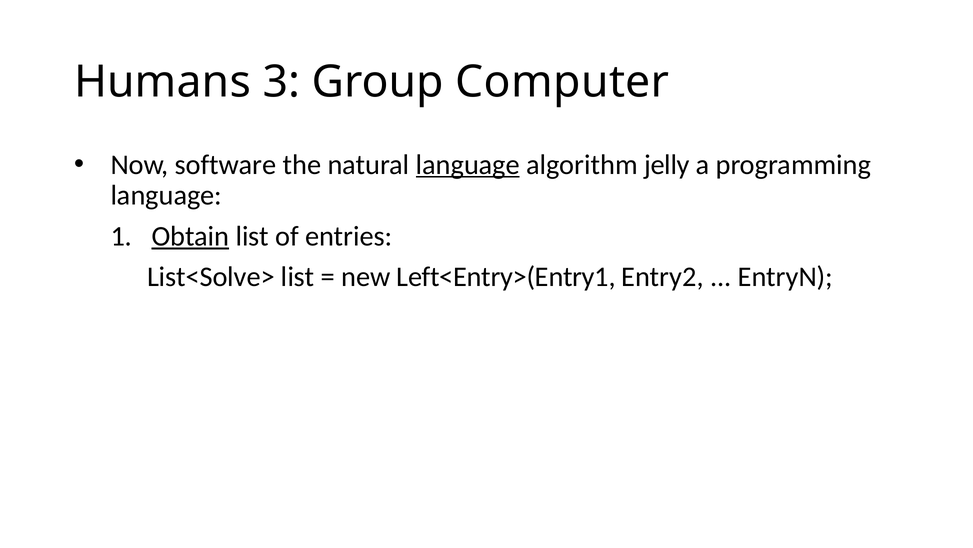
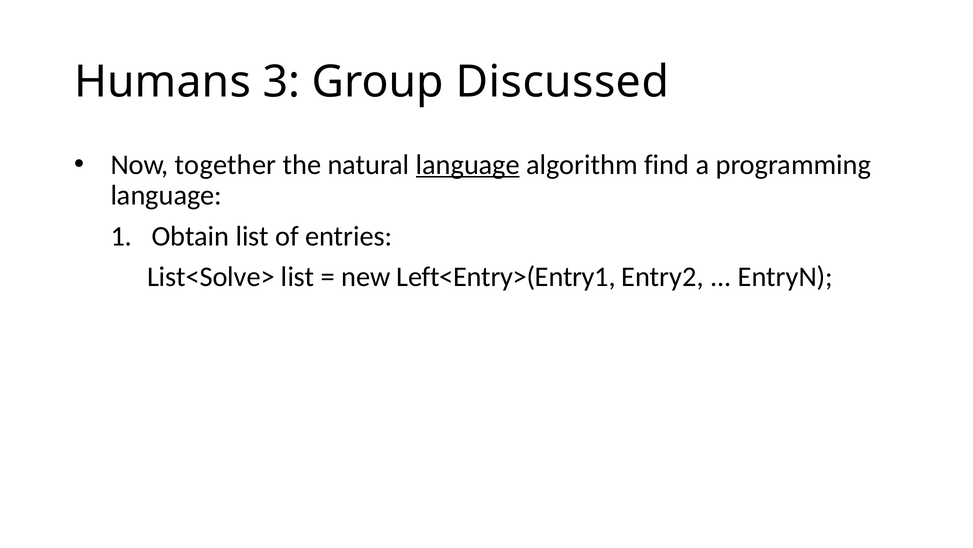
Computer: Computer -> Discussed
software: software -> together
jelly: jelly -> find
Obtain underline: present -> none
